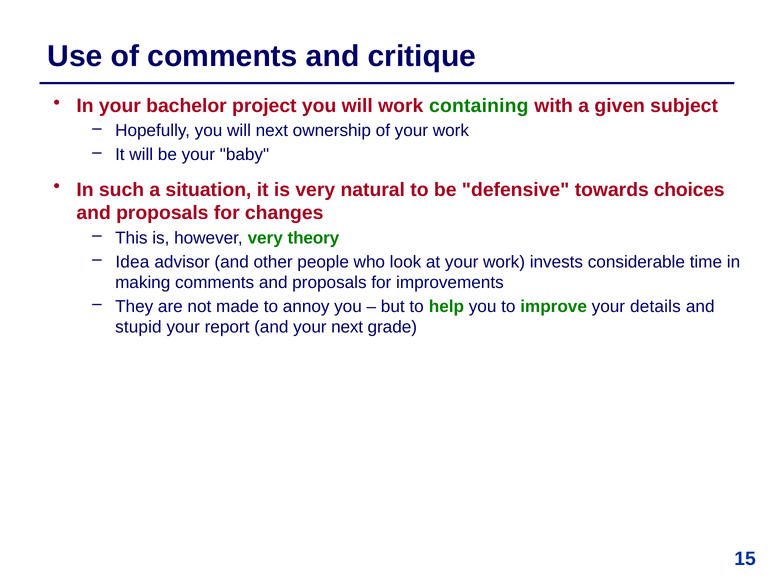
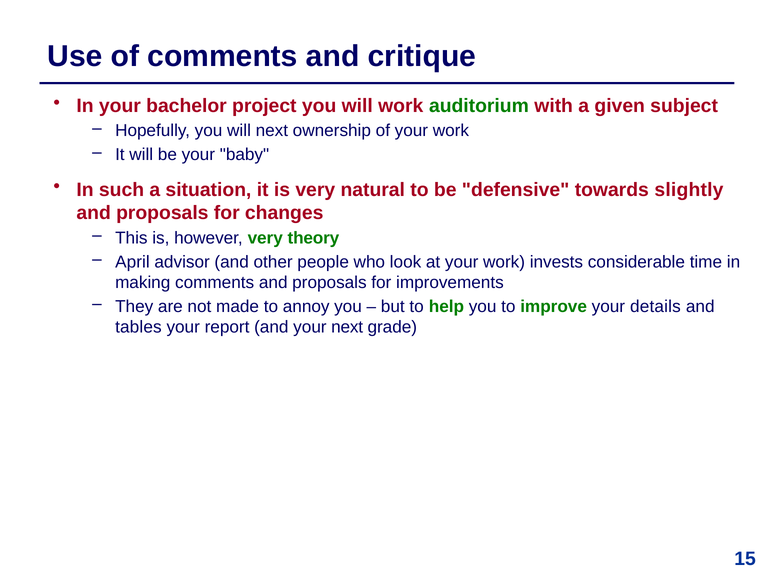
containing: containing -> auditorium
choices: choices -> slightly
Idea: Idea -> April
stupid: stupid -> tables
